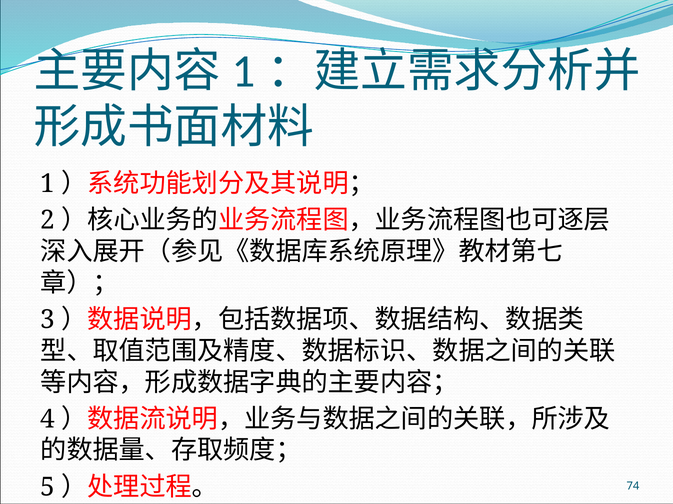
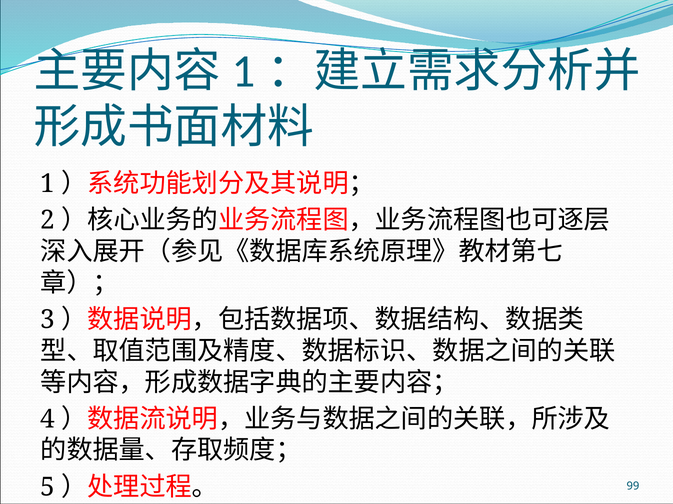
74: 74 -> 99
